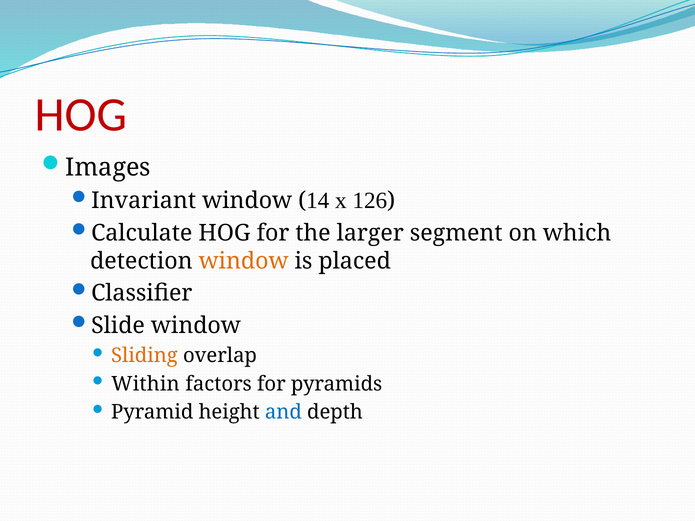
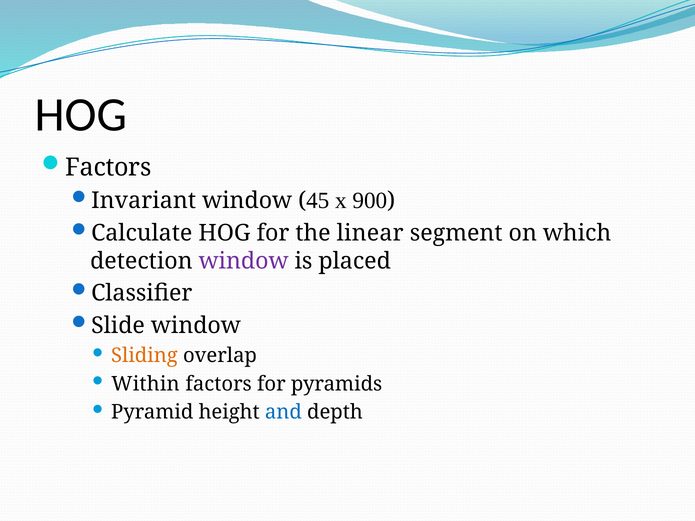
HOG at (81, 115) colour: red -> black
Images at (108, 167): Images -> Factors
14: 14 -> 45
126: 126 -> 900
larger: larger -> linear
window at (244, 261) colour: orange -> purple
